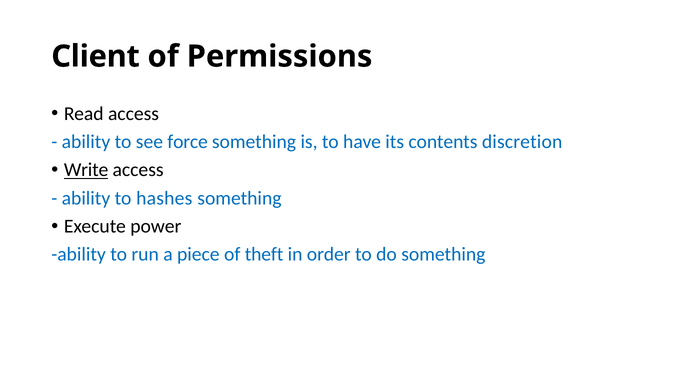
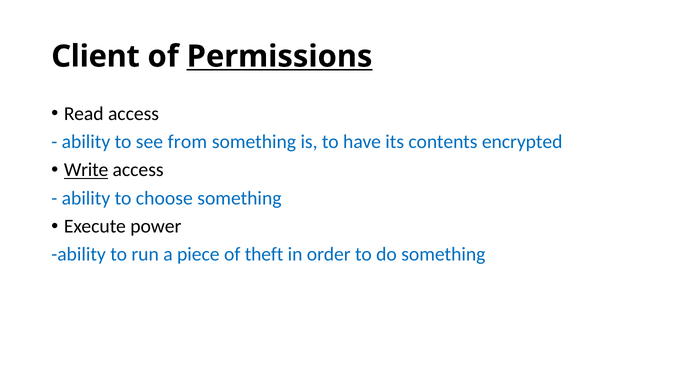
Permissions underline: none -> present
force: force -> from
discretion: discretion -> encrypted
hashes: hashes -> choose
